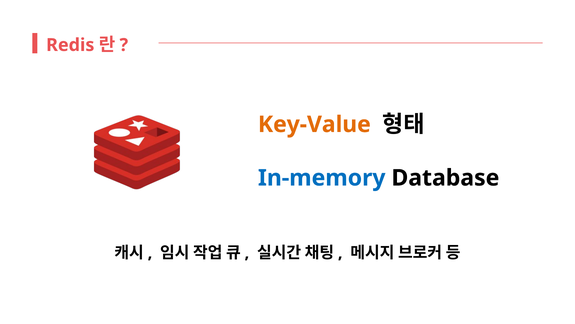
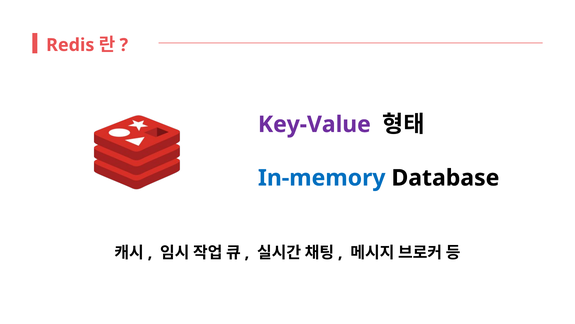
Key-Value colour: orange -> purple
